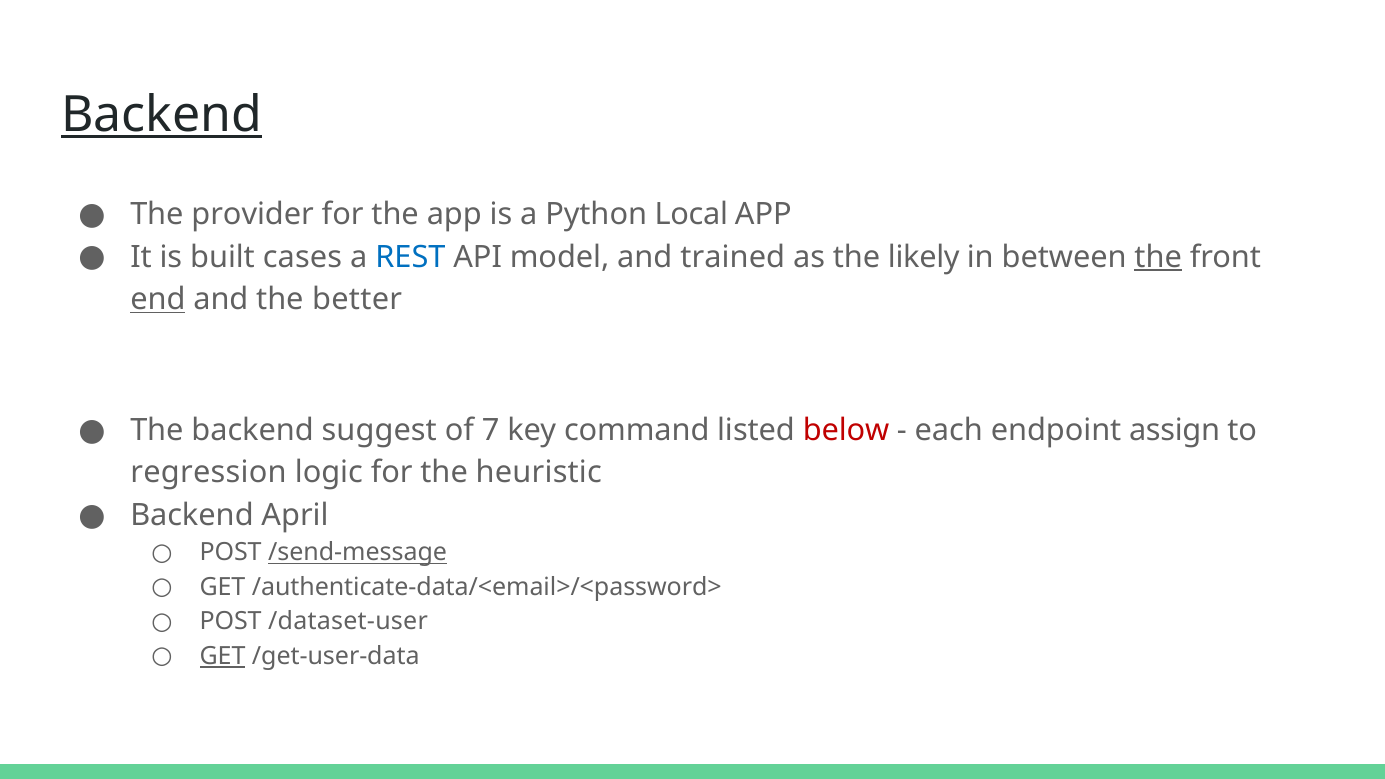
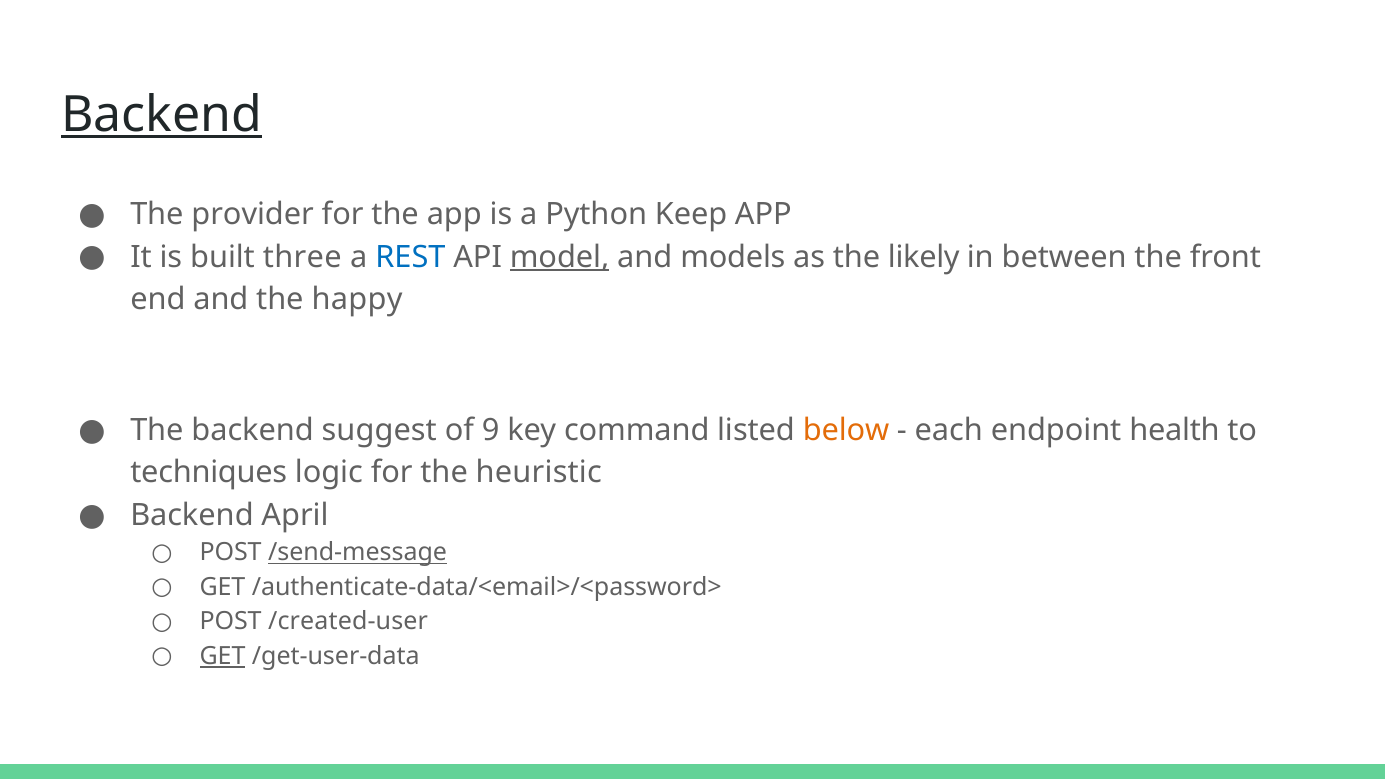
Local: Local -> Keep
cases: cases -> three
model underline: none -> present
trained: trained -> models
the at (1158, 257) underline: present -> none
end underline: present -> none
better: better -> happy
7: 7 -> 9
below colour: red -> orange
assign: assign -> health
regression: regression -> techniques
/dataset-user: /dataset-user -> /created-user
